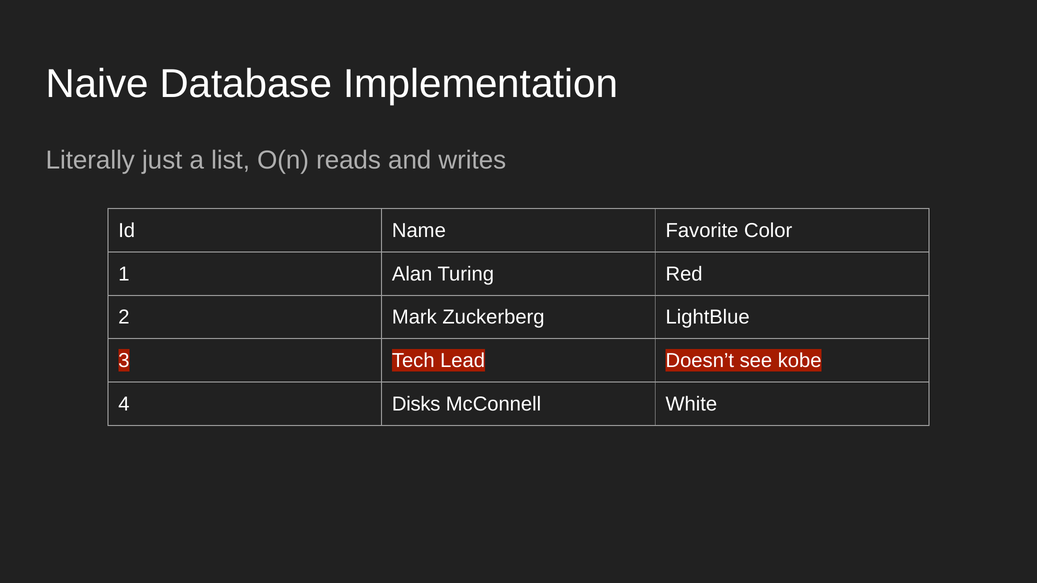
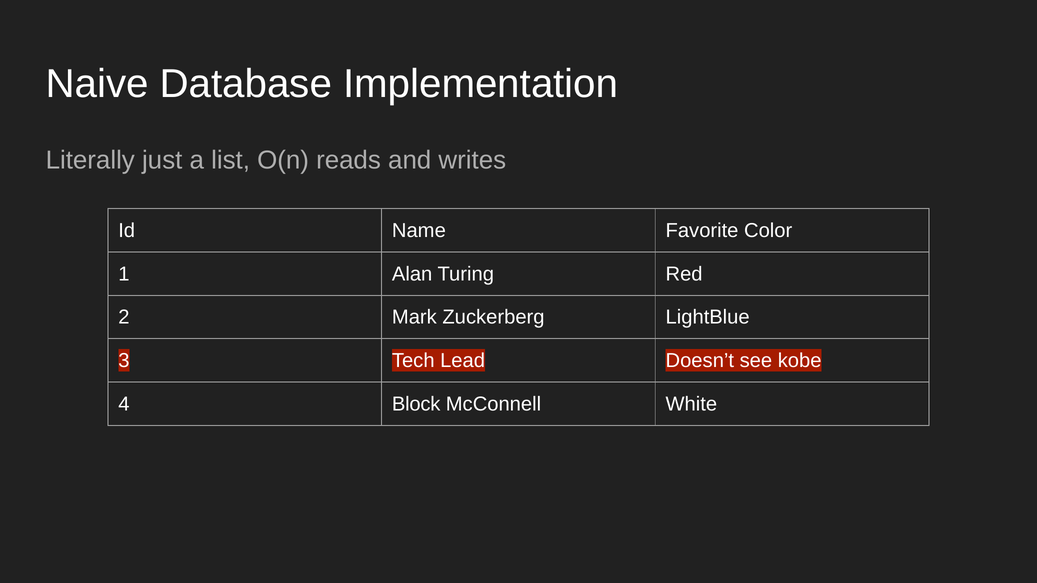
Disks: Disks -> Block
